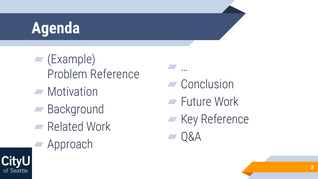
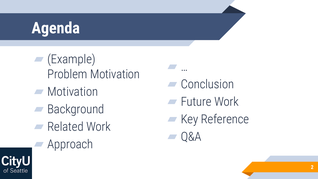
Problem Reference: Reference -> Motivation
